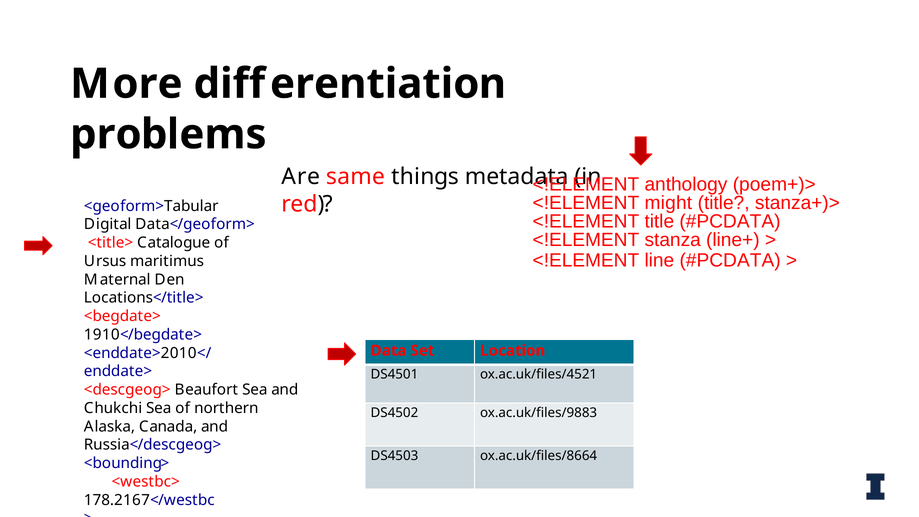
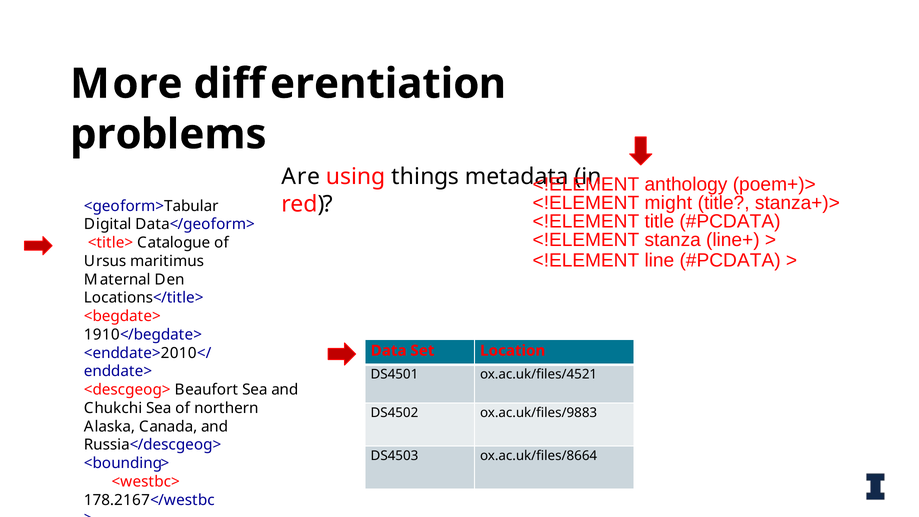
same: same -> using
